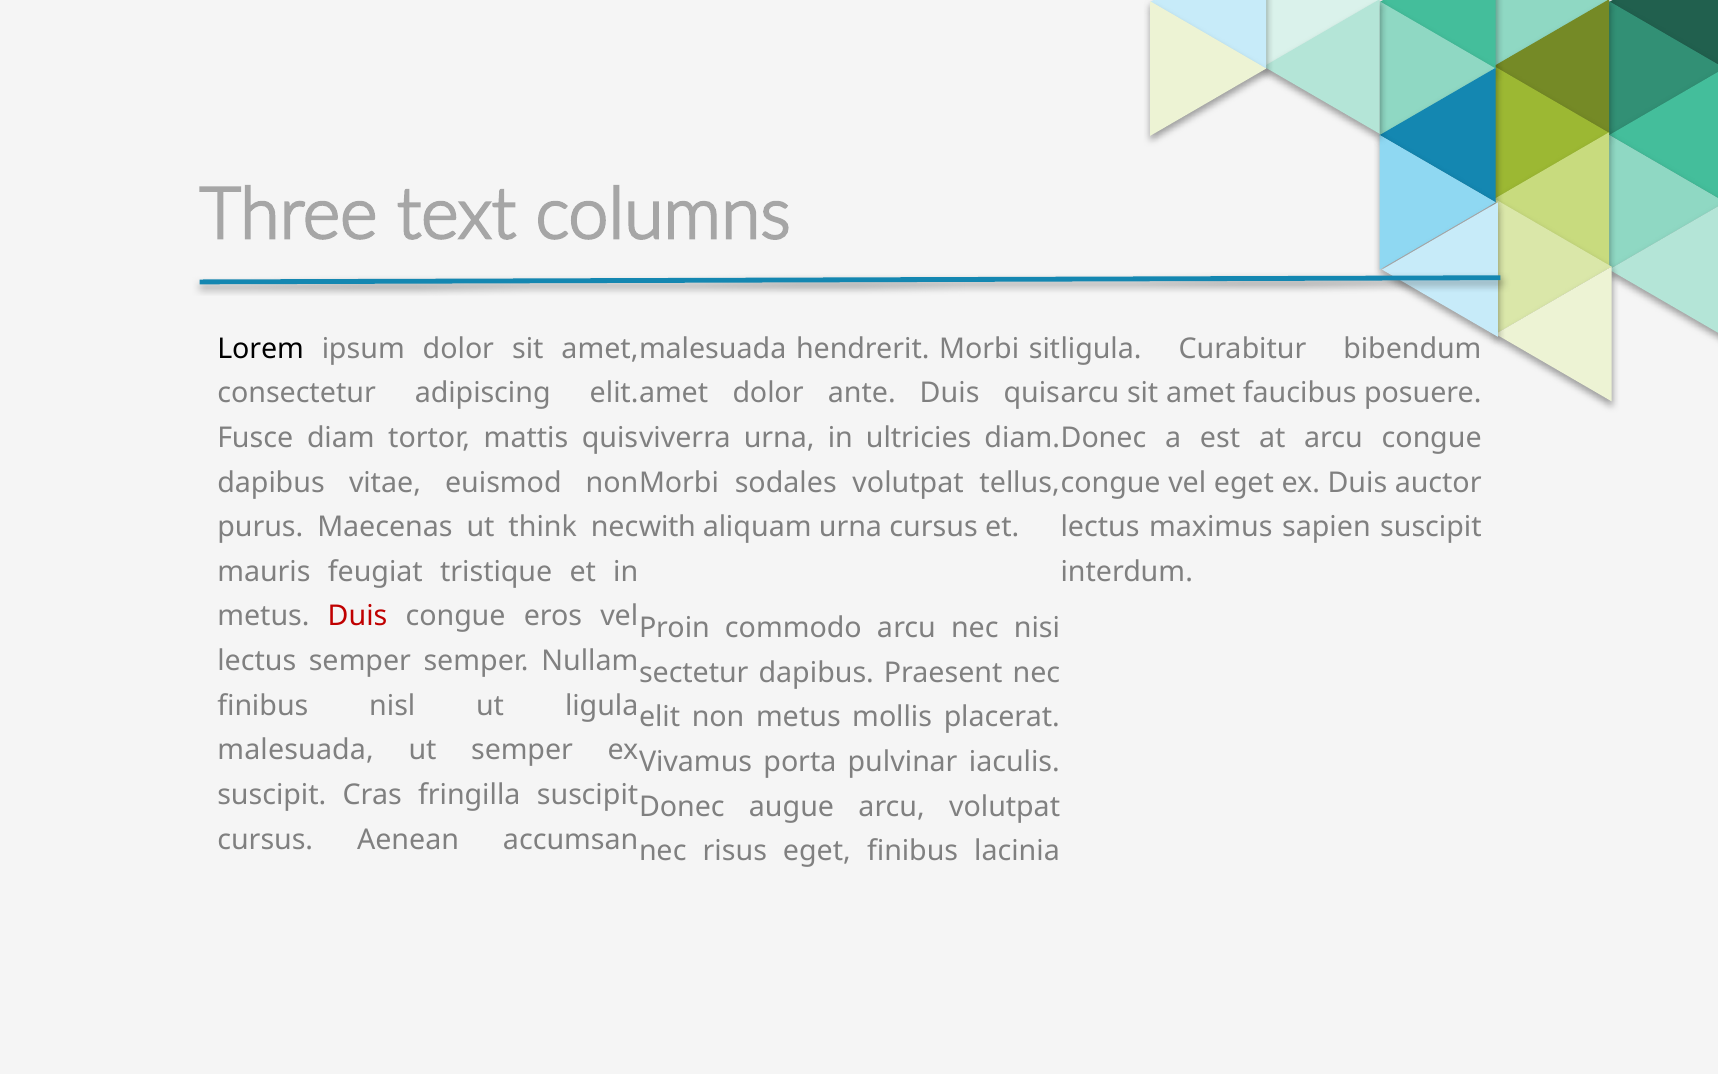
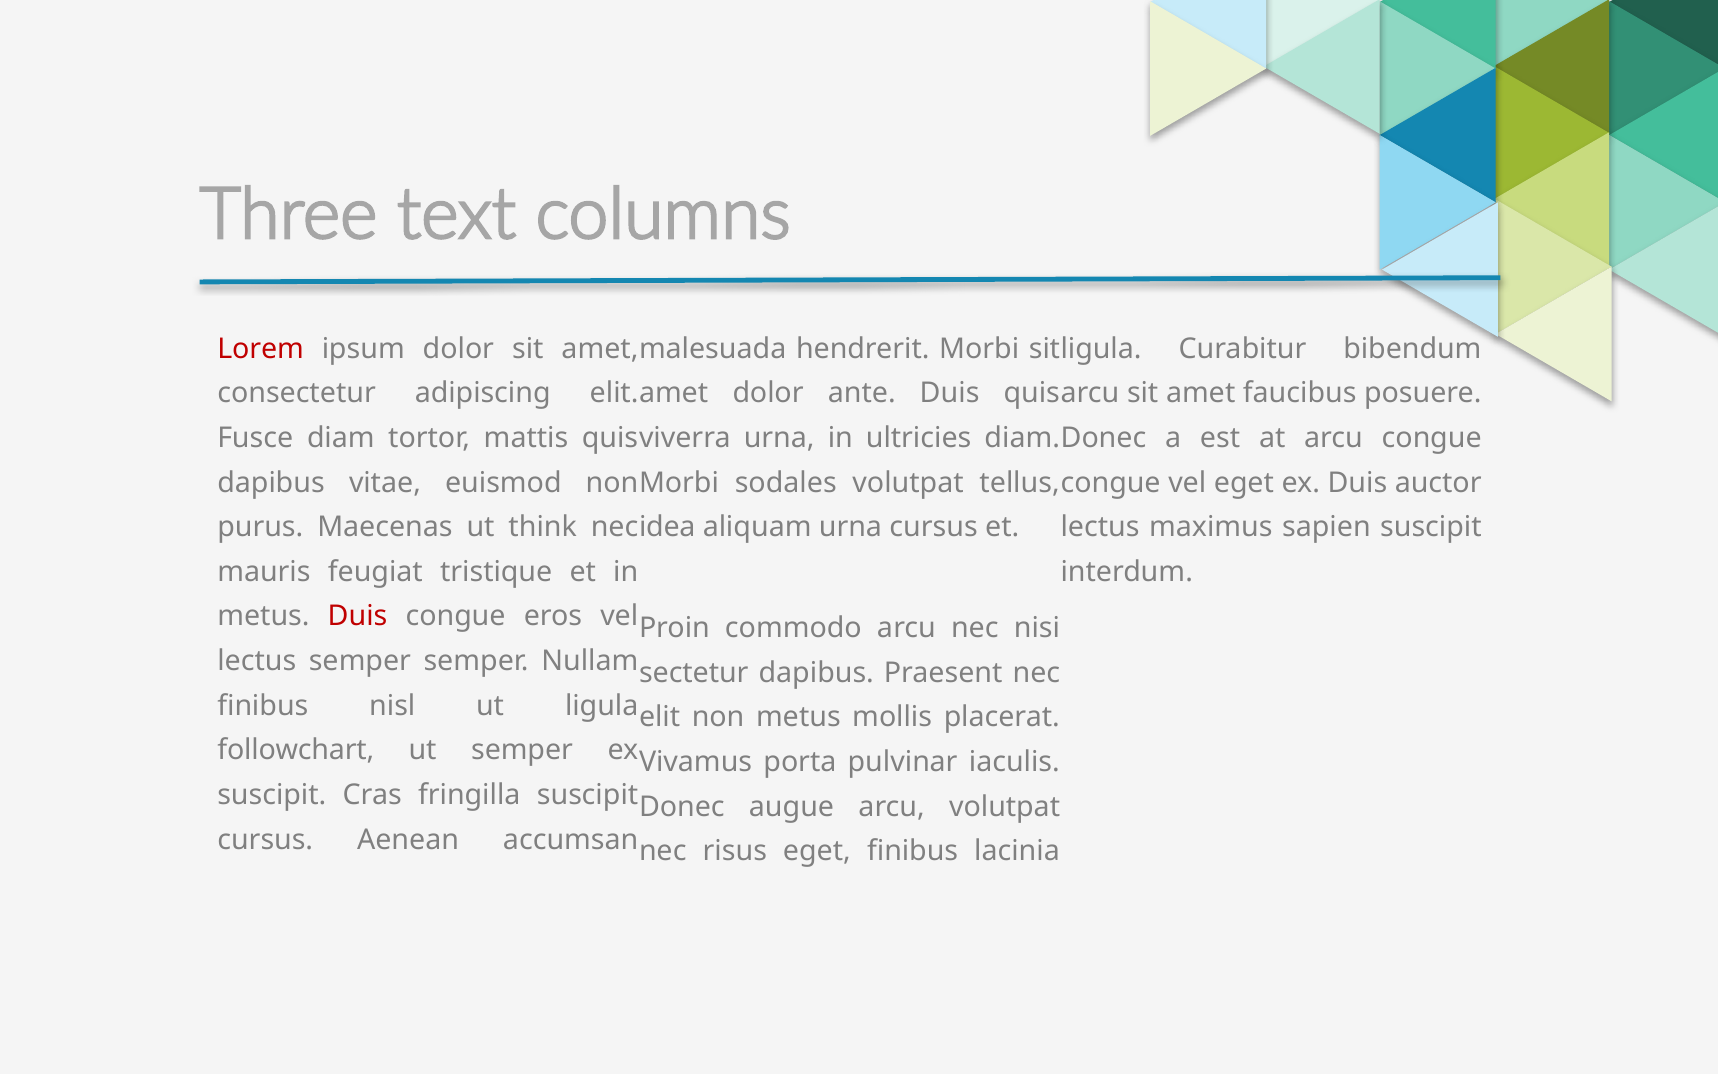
Lorem colour: black -> red
with: with -> idea
malesuada at (296, 750): malesuada -> followchart
